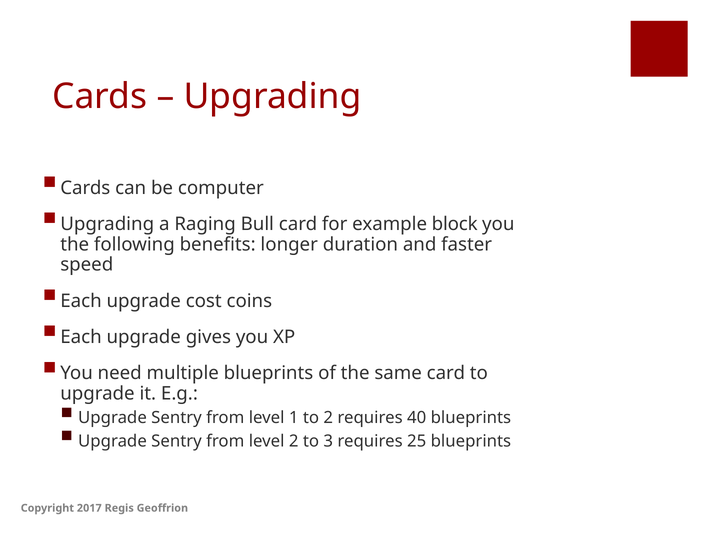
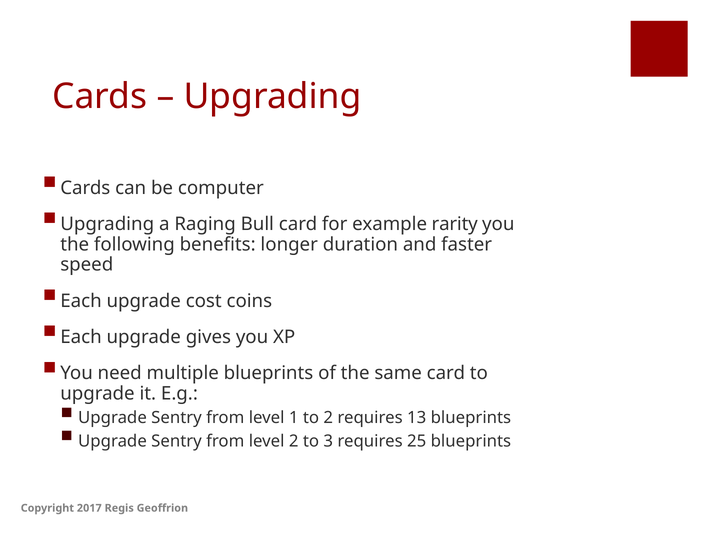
block: block -> rarity
40: 40 -> 13
